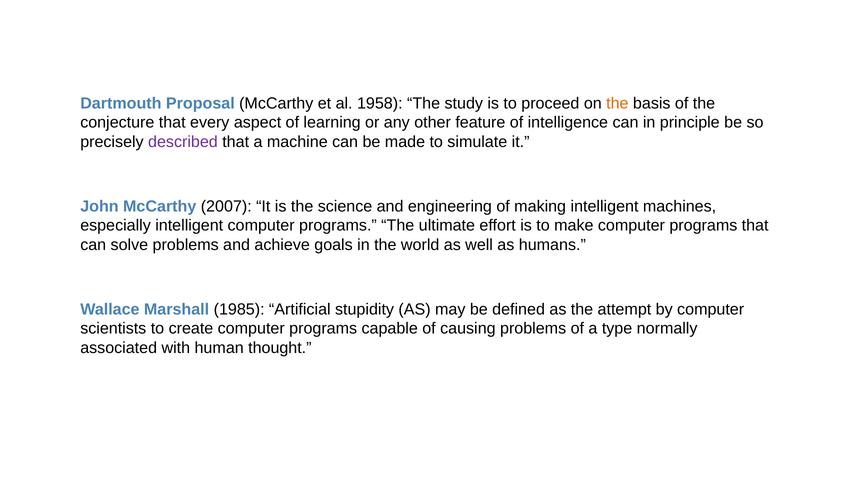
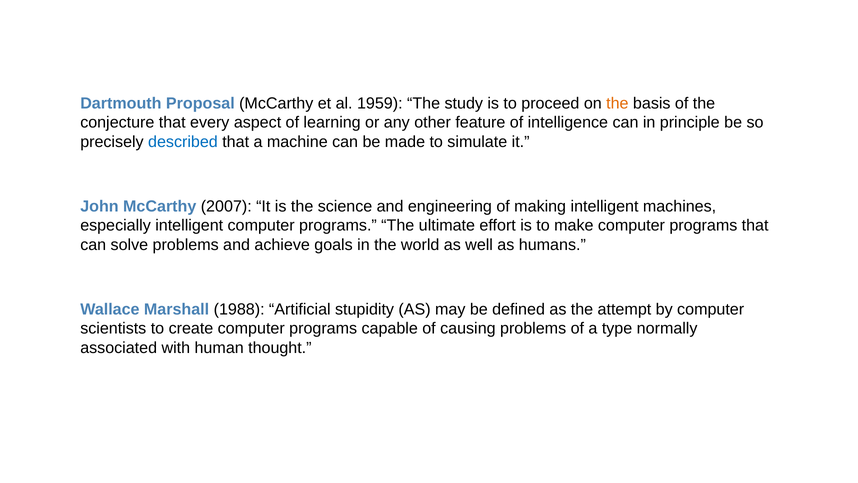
1958: 1958 -> 1959
described colour: purple -> blue
1985: 1985 -> 1988
